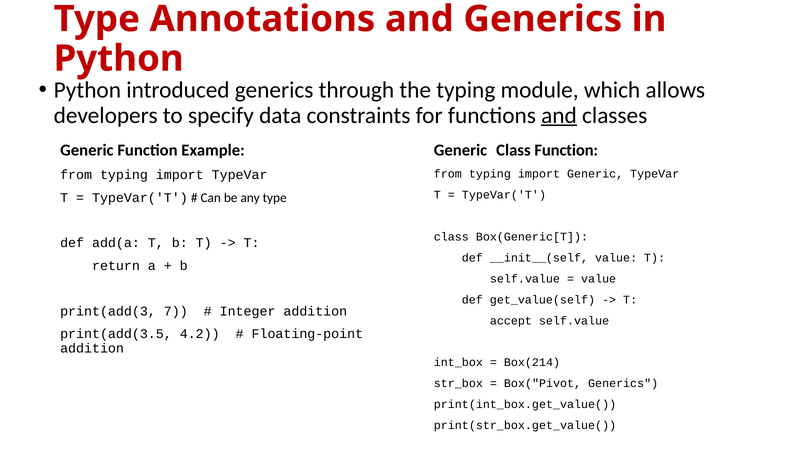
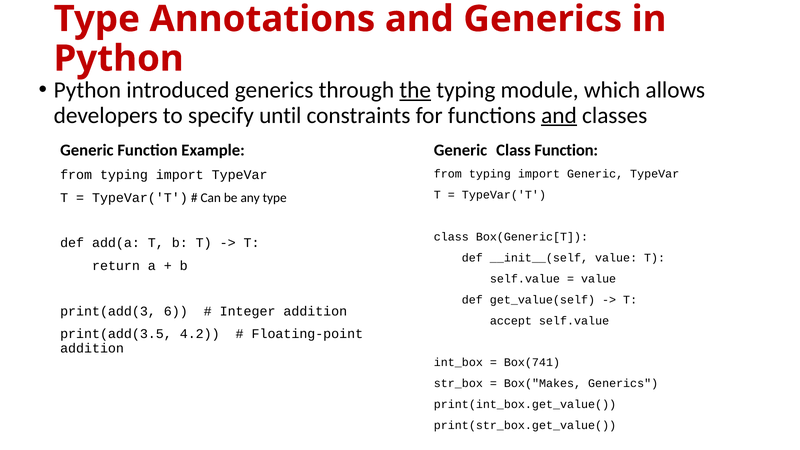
the underline: none -> present
data: data -> until
7: 7 -> 6
Box(214: Box(214 -> Box(741
Box("Pivot: Box("Pivot -> Box("Makes
